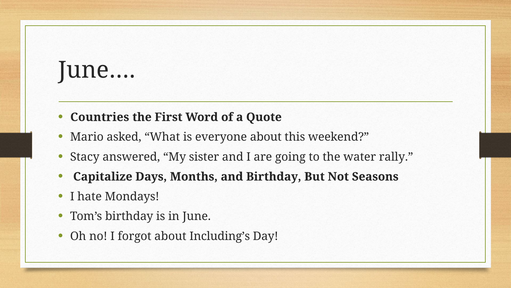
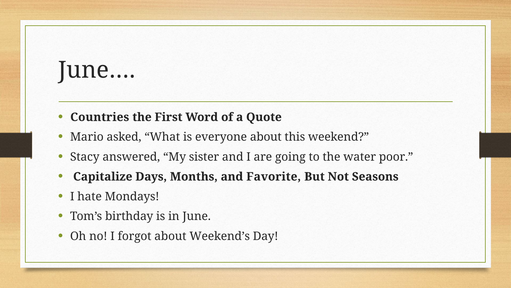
rally: rally -> poor
and Birthday: Birthday -> Favorite
Including’s: Including’s -> Weekend’s
